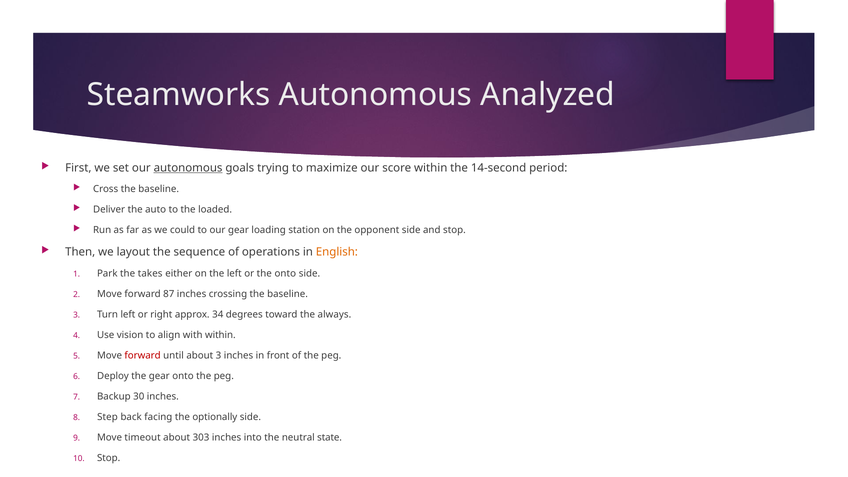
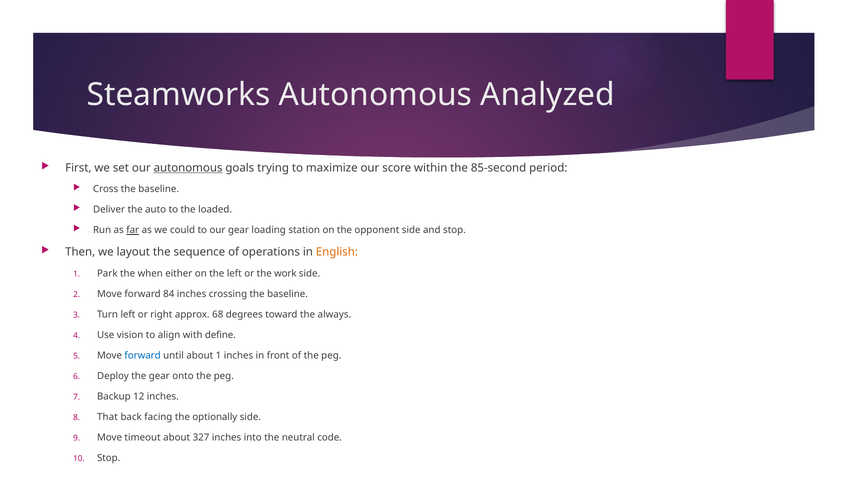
14-second: 14-second -> 85-second
far underline: none -> present
takes: takes -> when
the onto: onto -> work
87: 87 -> 84
34: 34 -> 68
with within: within -> define
forward at (143, 355) colour: red -> blue
about 3: 3 -> 1
30: 30 -> 12
Step: Step -> That
303: 303 -> 327
state: state -> code
